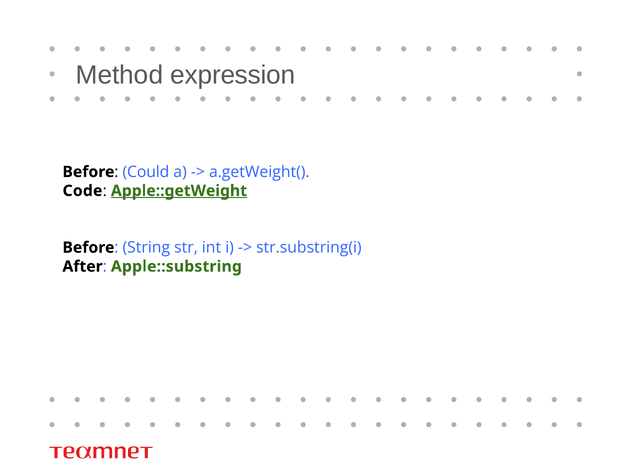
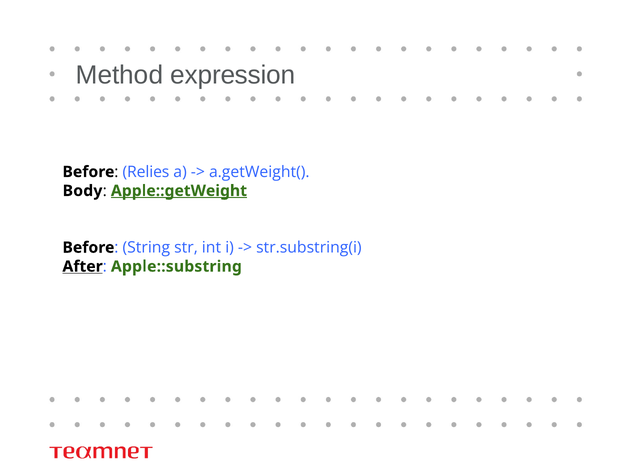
Could: Could -> Relies
Code: Code -> Body
After underline: none -> present
